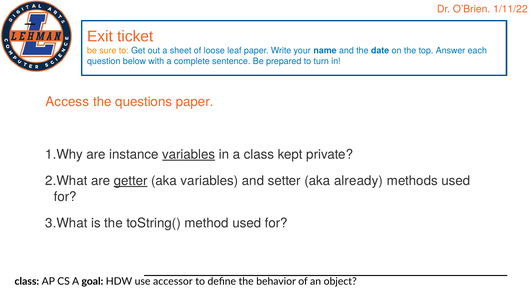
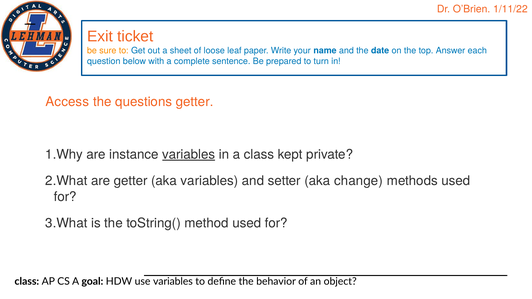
questions paper: paper -> getter
getter at (131, 181) underline: present -> none
already: already -> change
accessor at (173, 282): accessor -> variables
